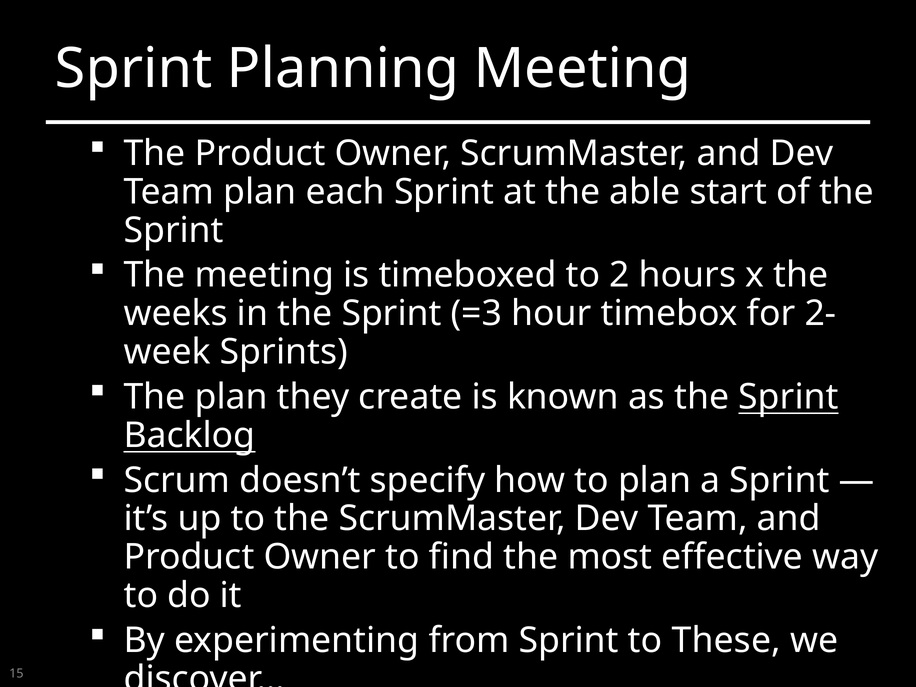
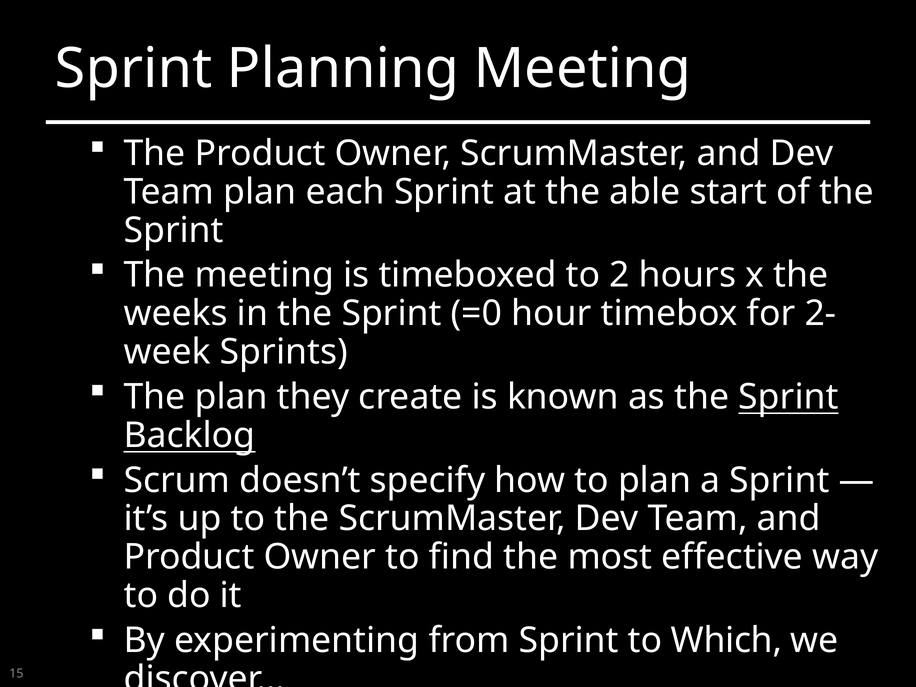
=3: =3 -> =0
These: These -> Which
